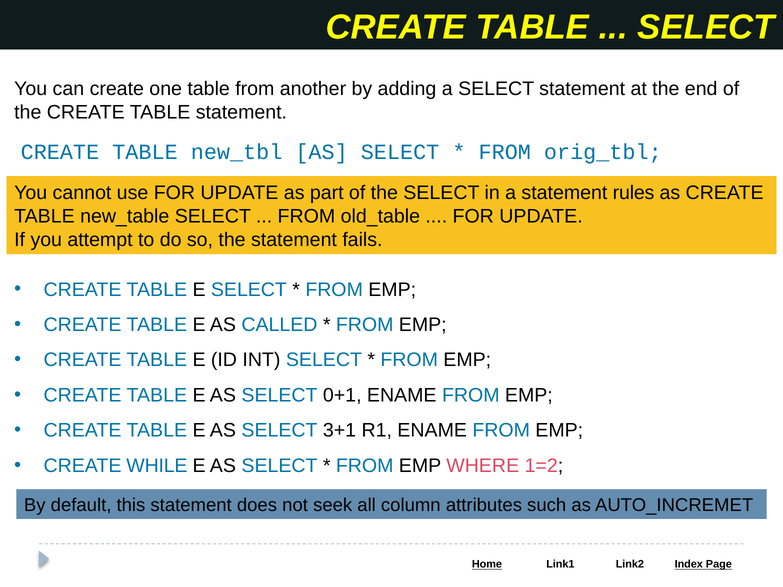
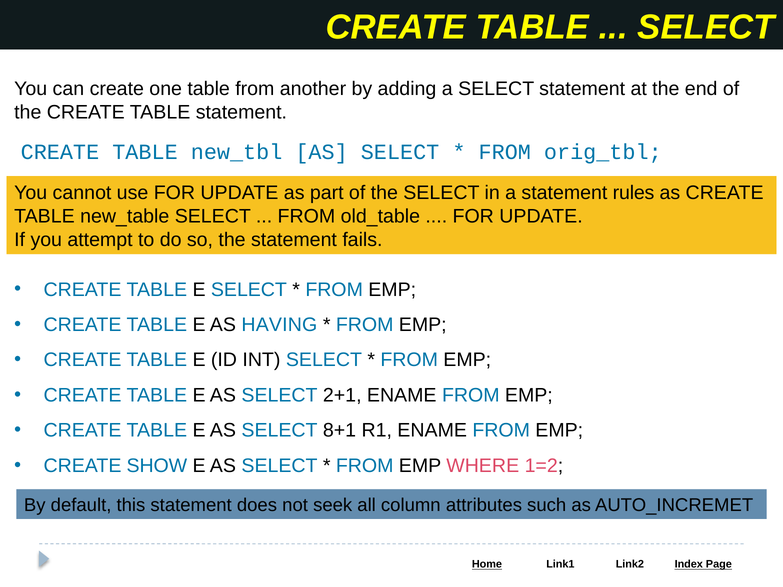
CALLED: CALLED -> HAVING
0+1: 0+1 -> 2+1
3+1: 3+1 -> 8+1
WHILE: WHILE -> SHOW
